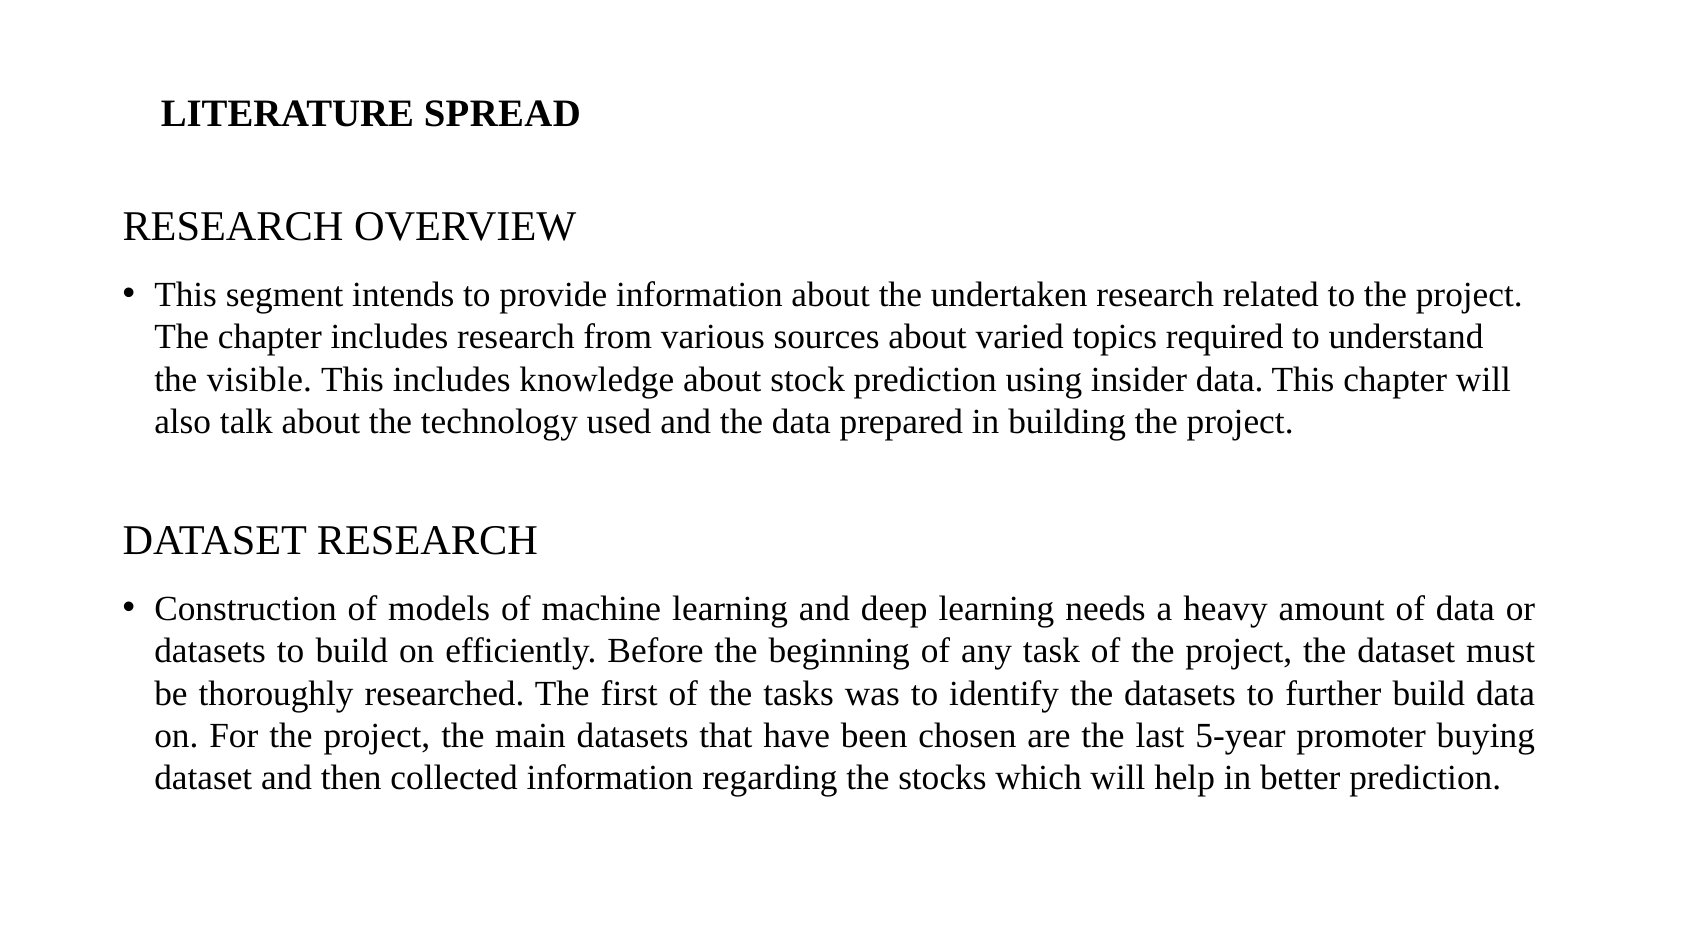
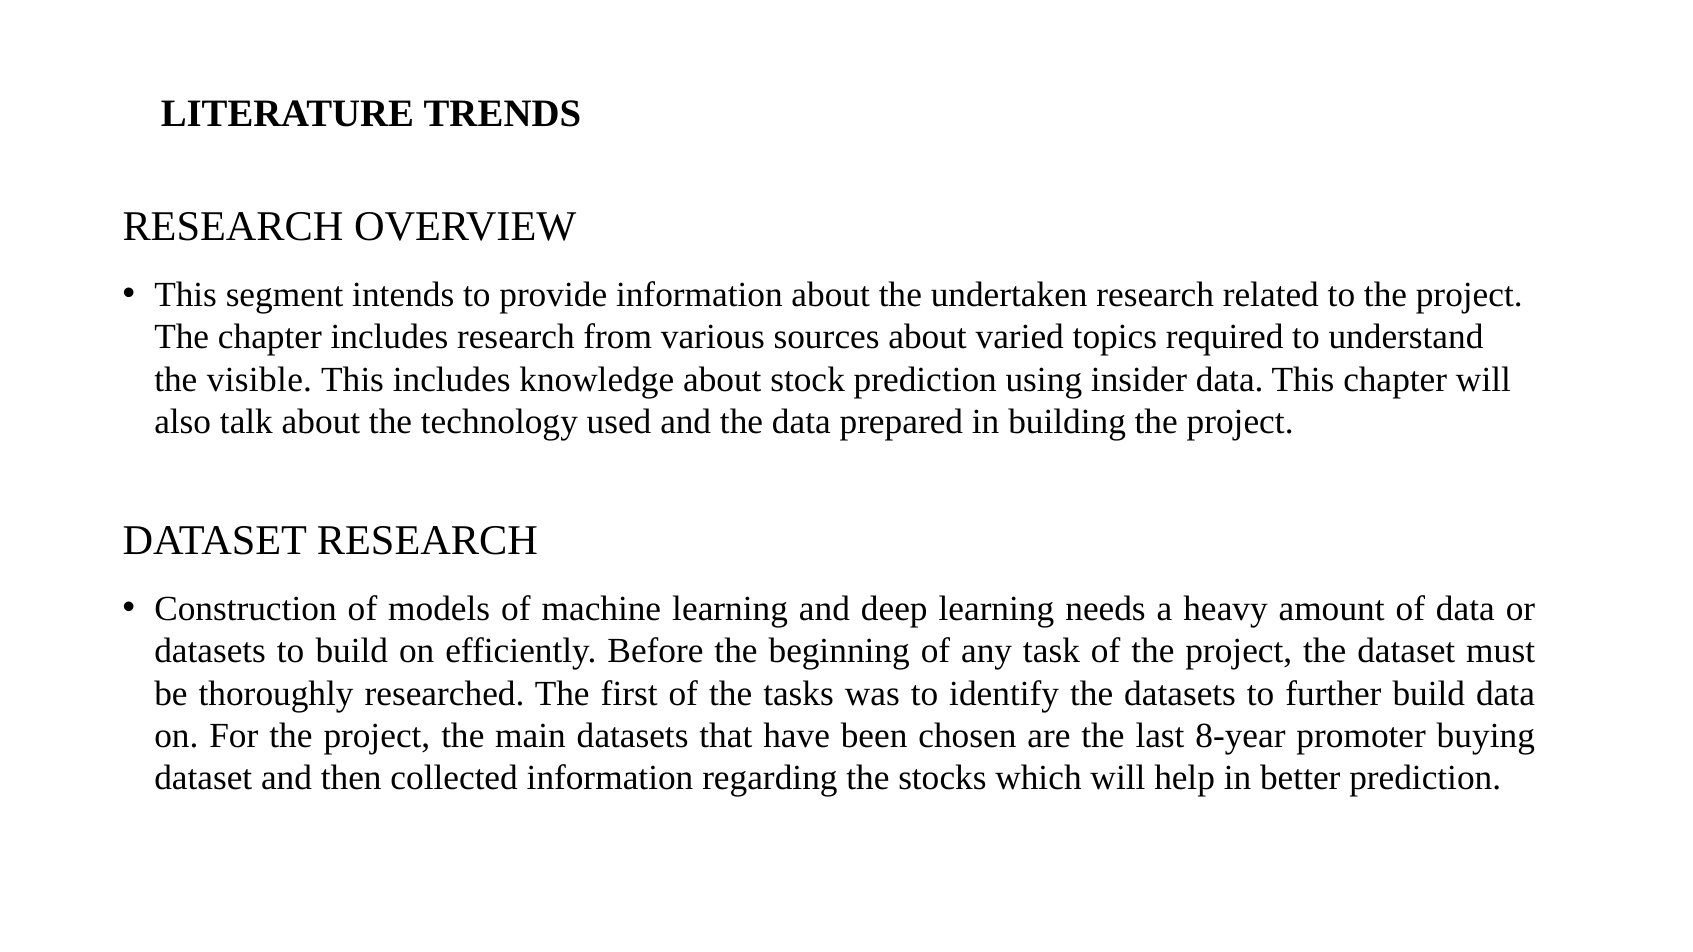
SPREAD: SPREAD -> TRENDS
5-year: 5-year -> 8-year
